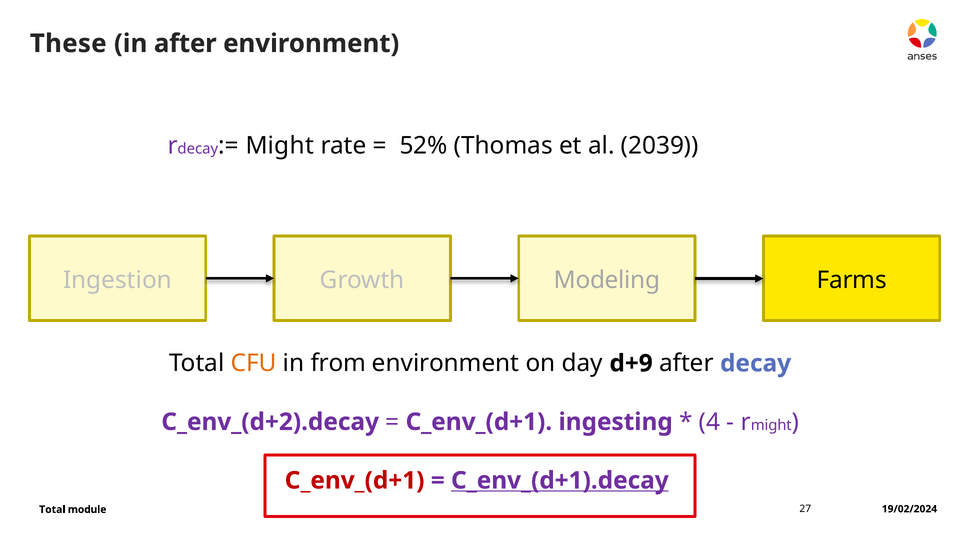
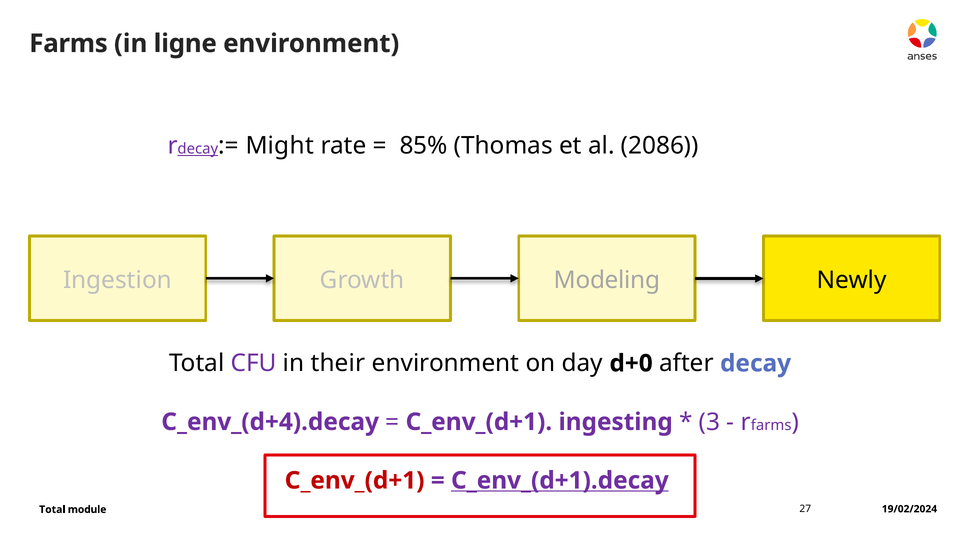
These at (68, 44): These -> Farms
in after: after -> ligne
decay at (198, 149) underline: none -> present
52%: 52% -> 85%
2039: 2039 -> 2086
Farms: Farms -> Newly
CFU colour: orange -> purple
from: from -> their
d+9: d+9 -> d+0
C_env_(d+2).decay: C_env_(d+2).decay -> C_env_(d+4).decay
4: 4 -> 3
might at (771, 425): might -> farms
